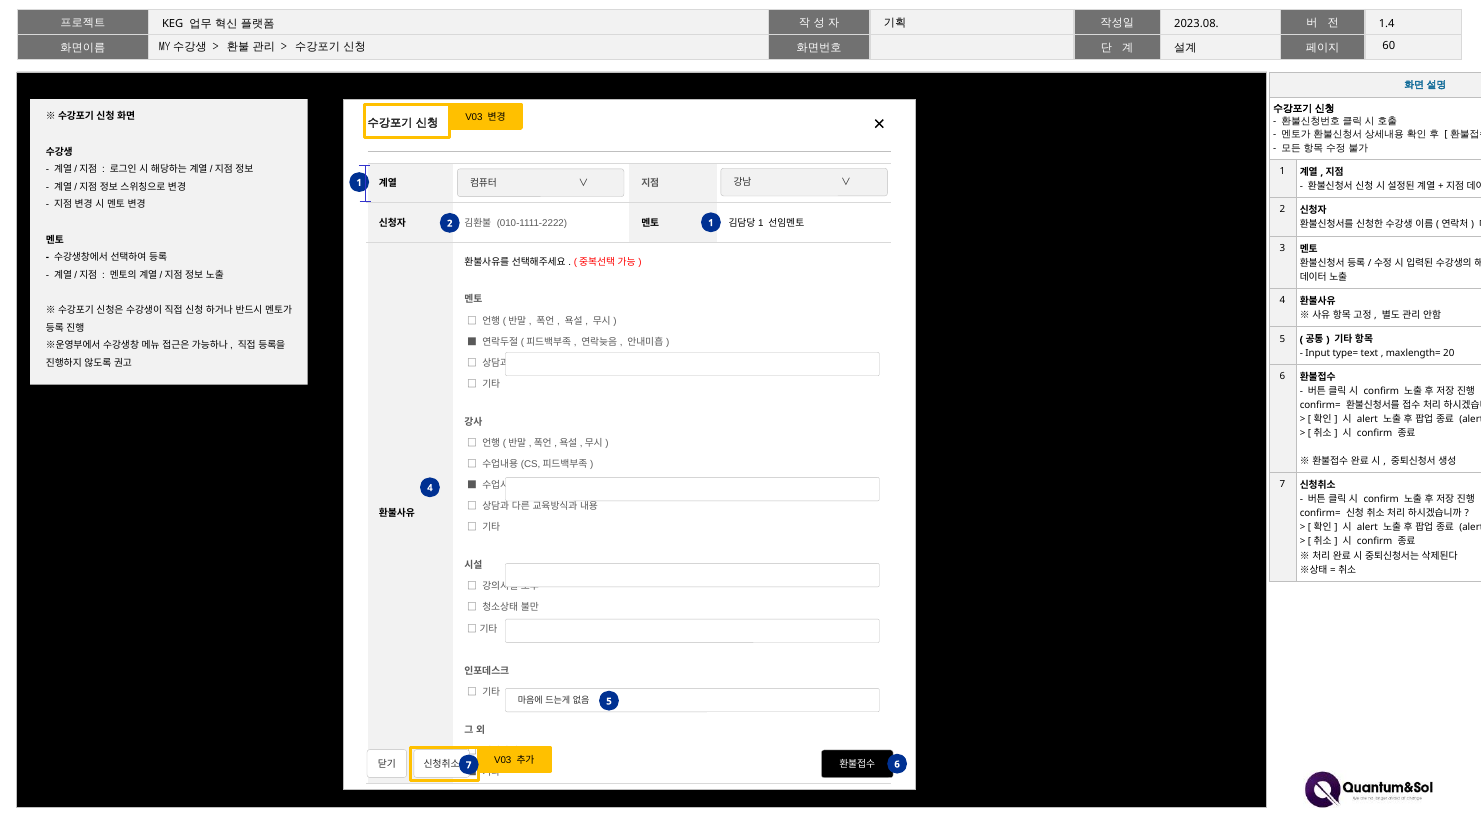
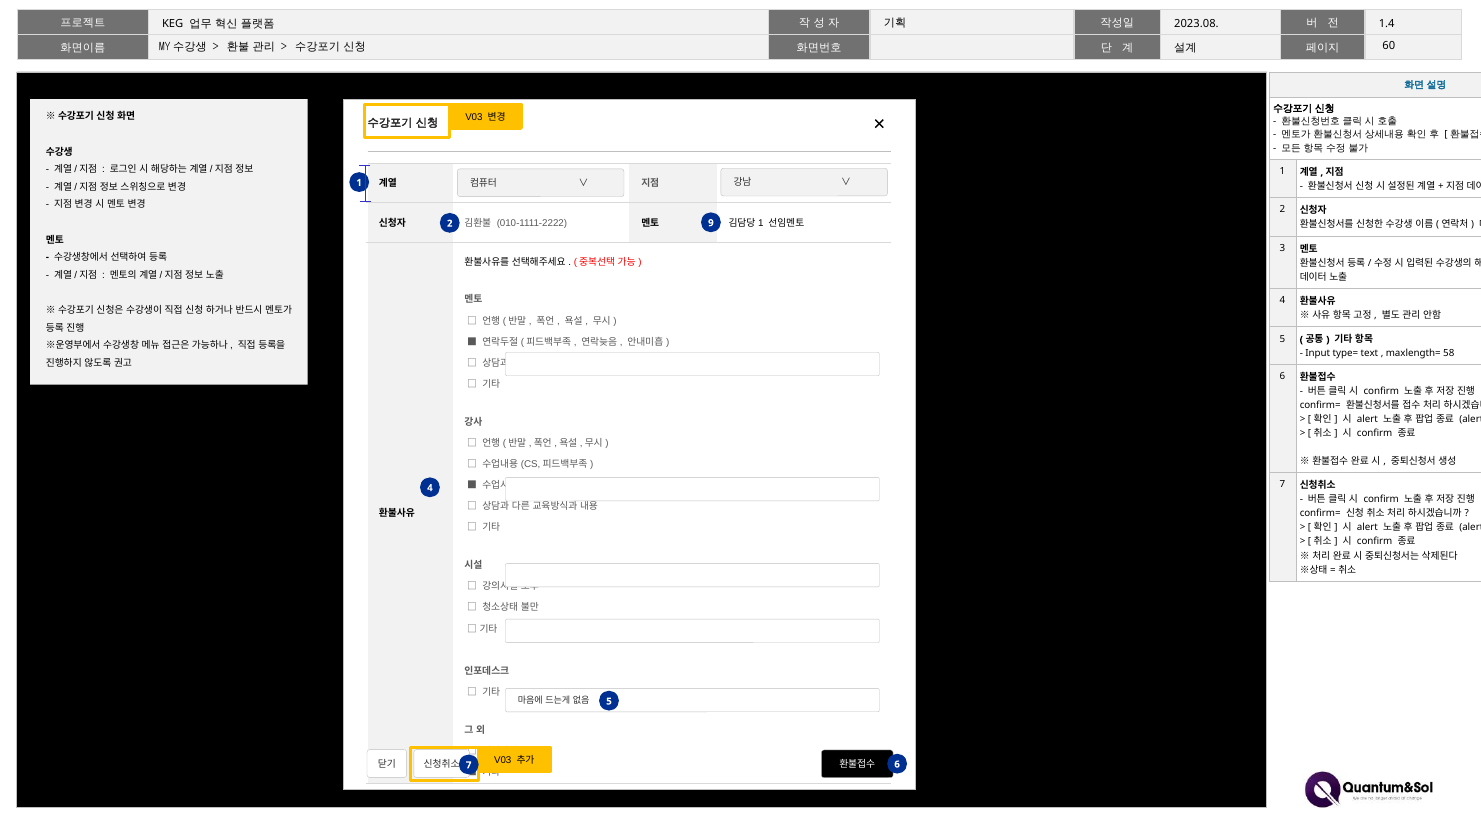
2 1: 1 -> 9
20: 20 -> 58
